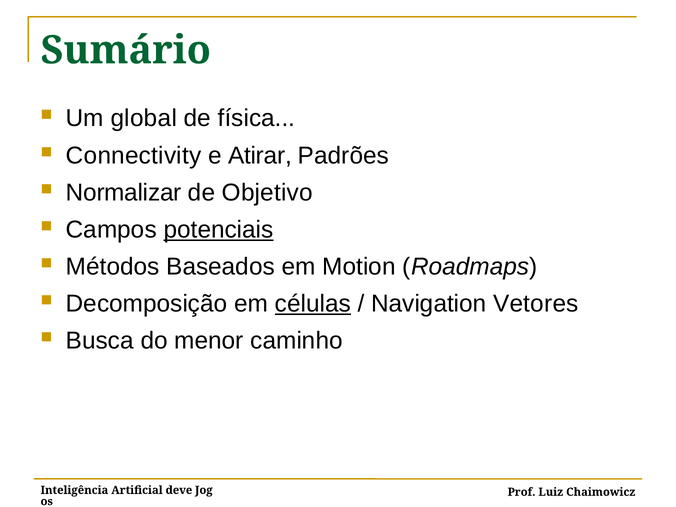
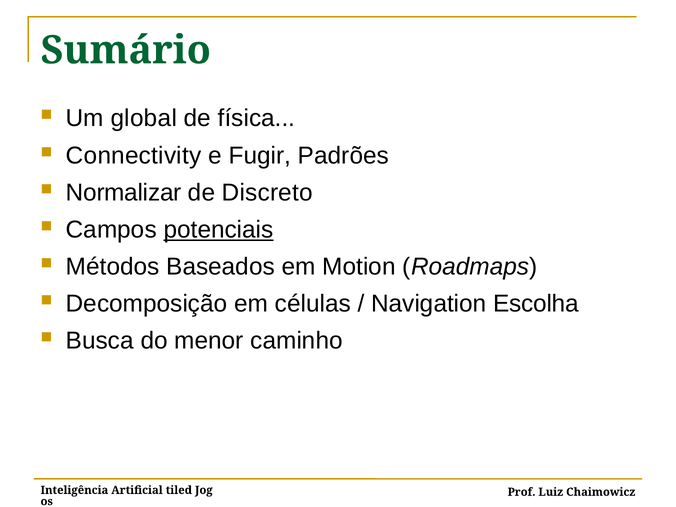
Atirar: Atirar -> Fugir
Objetivo: Objetivo -> Discreto
células underline: present -> none
Vetores: Vetores -> Escolha
deve: deve -> tiled
